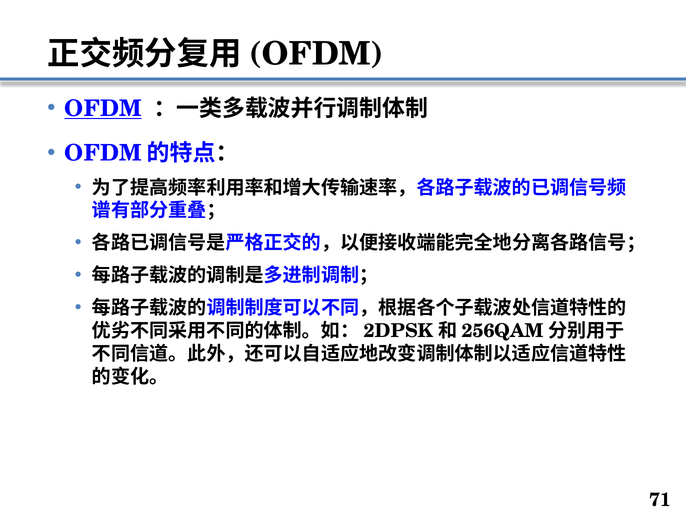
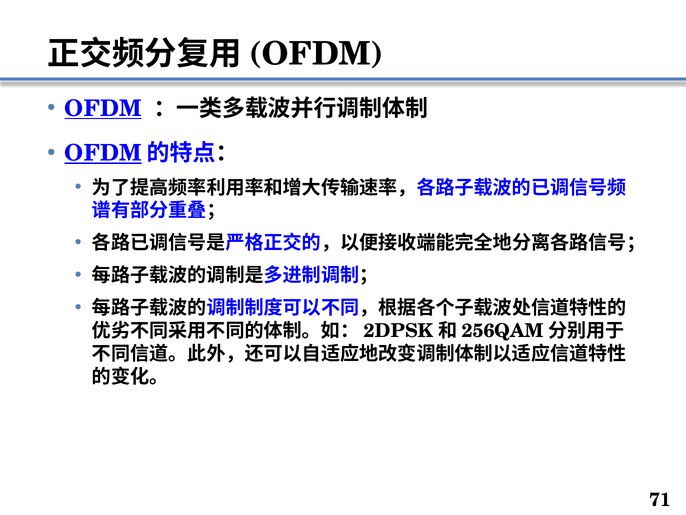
OFDM at (103, 153) underline: none -> present
